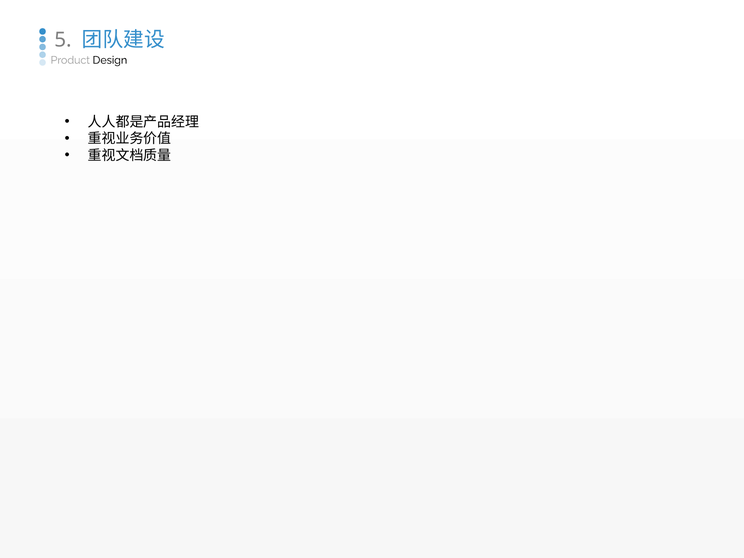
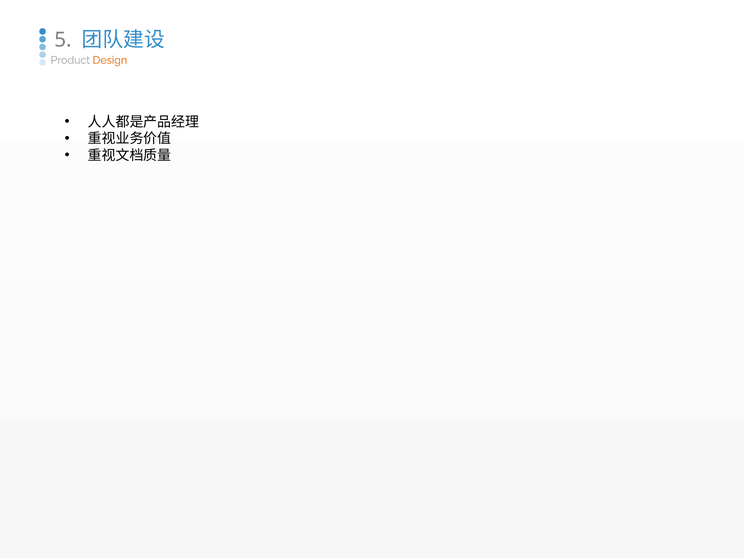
Design colour: black -> orange
